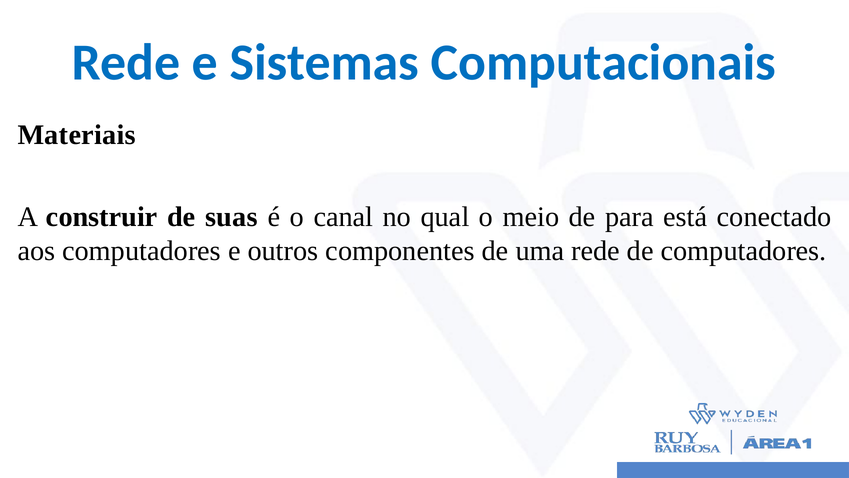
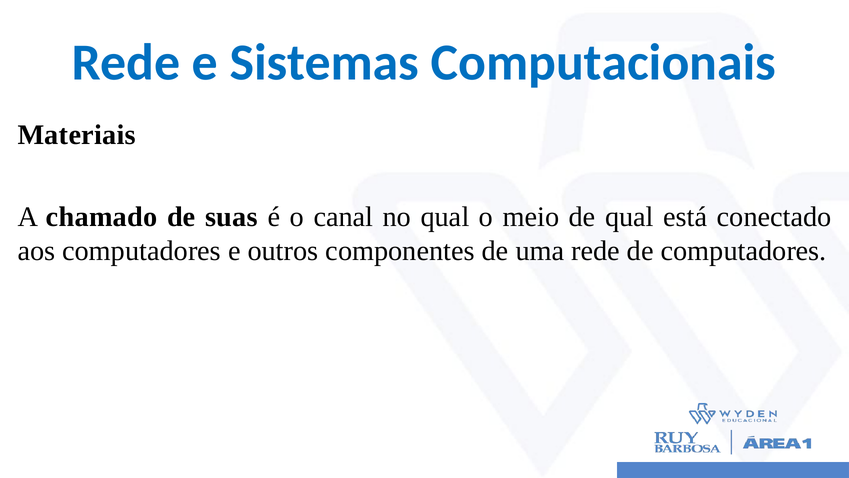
construir: construir -> chamado
de para: para -> qual
